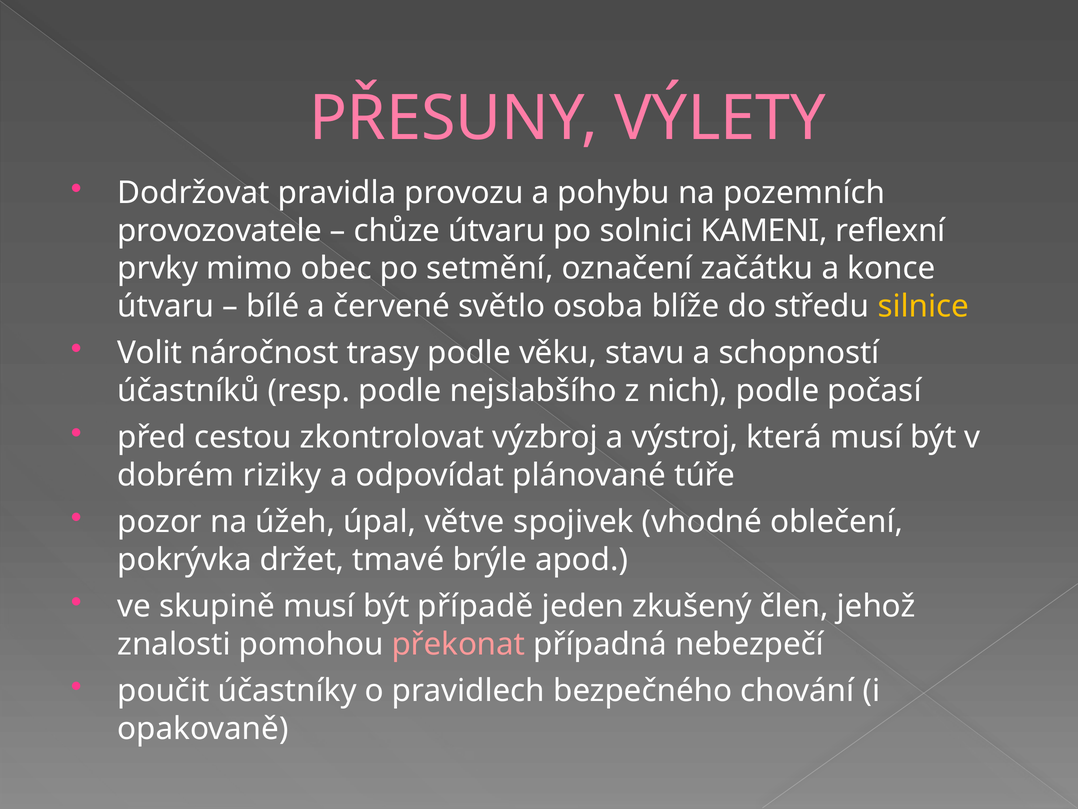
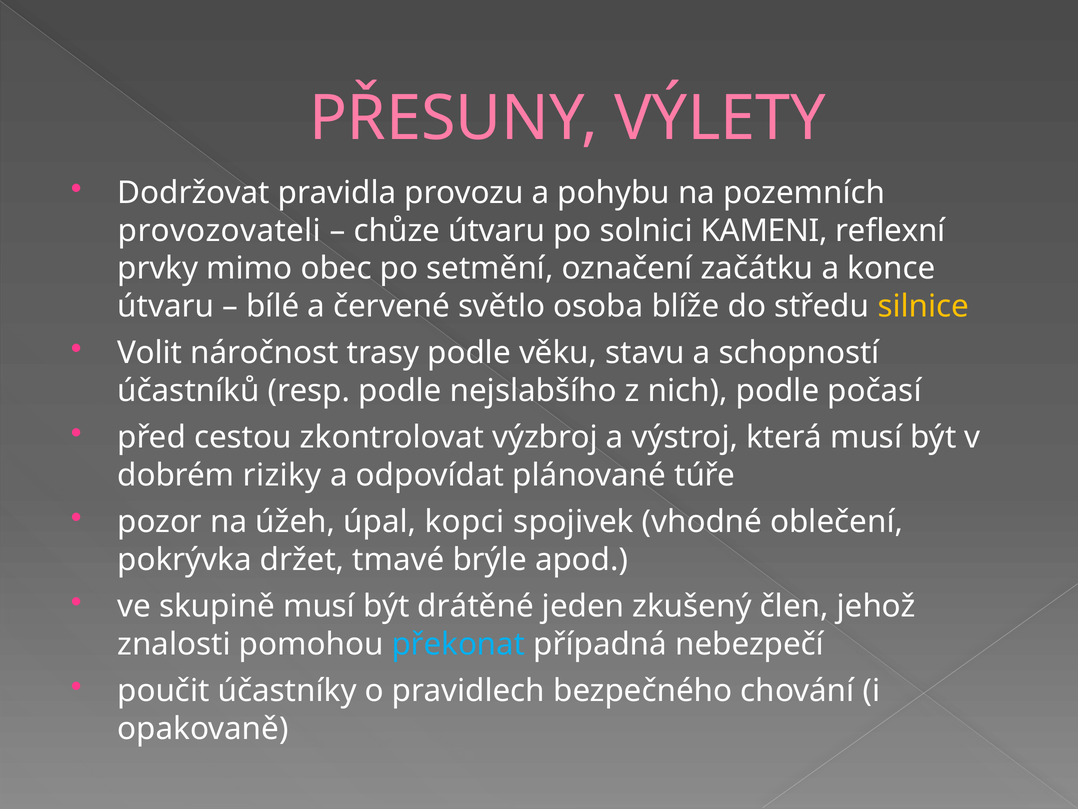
provozovatele: provozovatele -> provozovateli
větve: větve -> kopci
případě: případě -> drátěné
překonat colour: pink -> light blue
